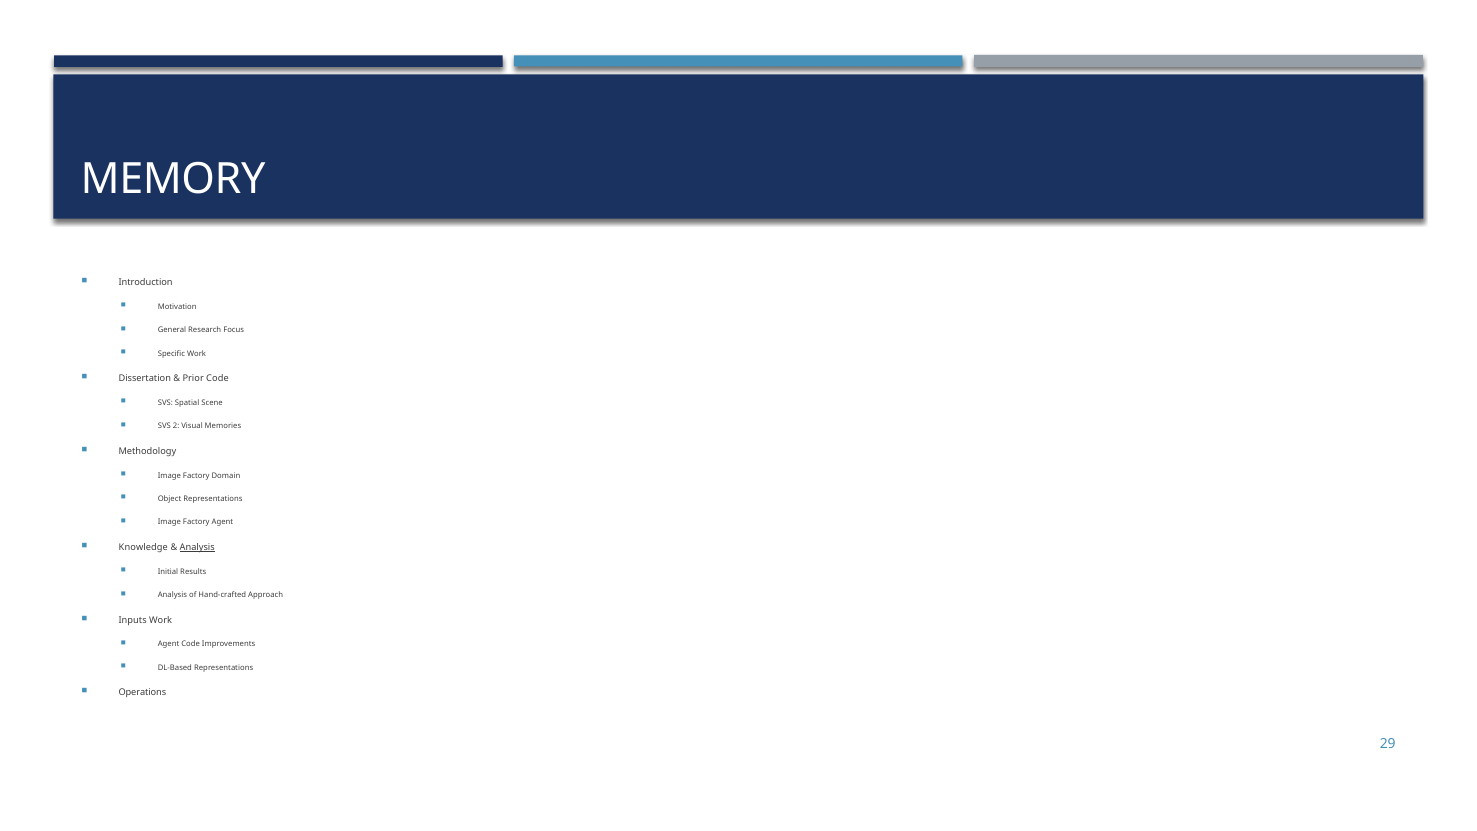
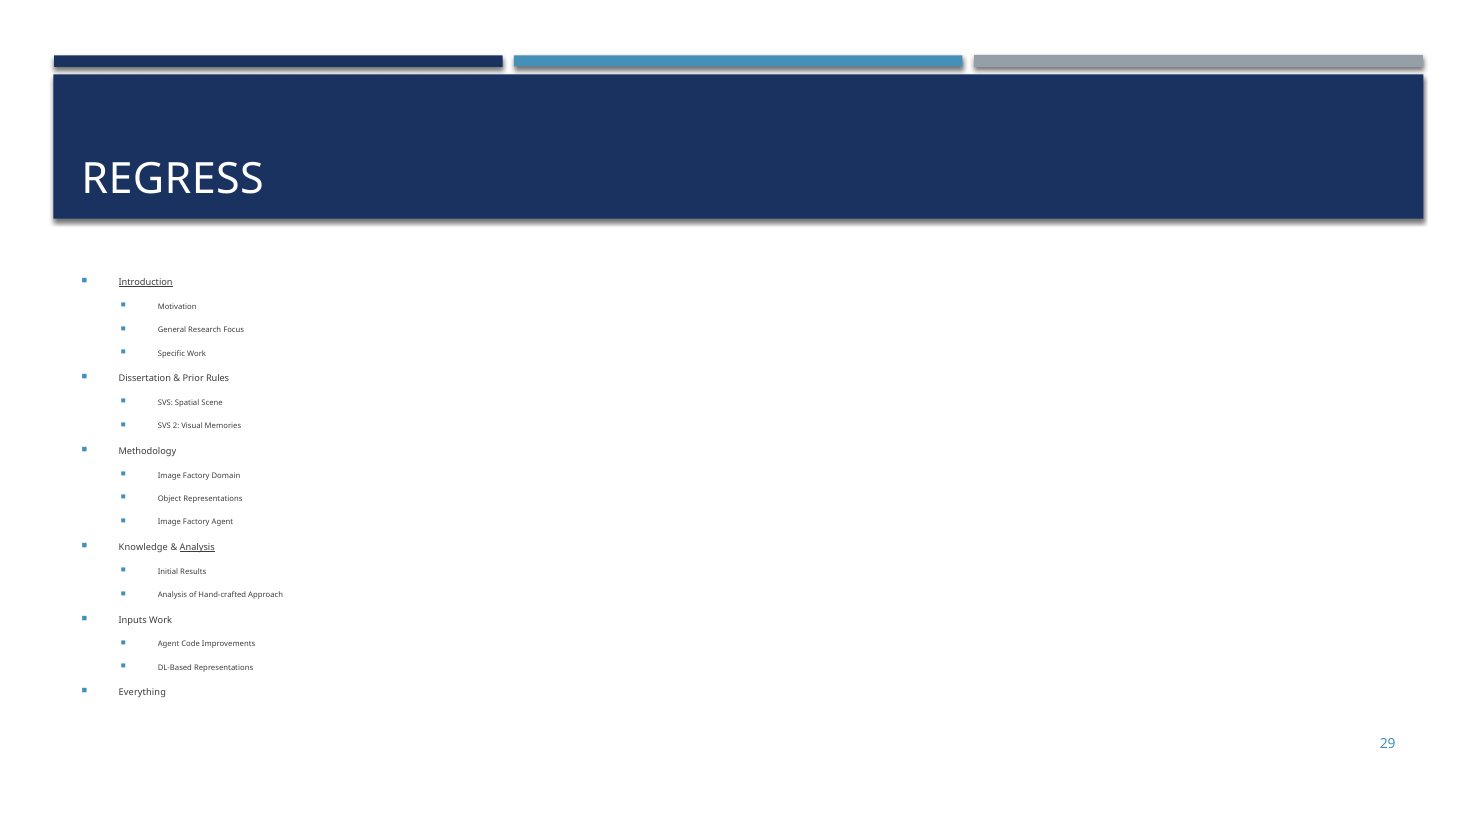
MEMORY: MEMORY -> REGRESS
Introduction underline: none -> present
Prior Code: Code -> Rules
Operations: Operations -> Everything
